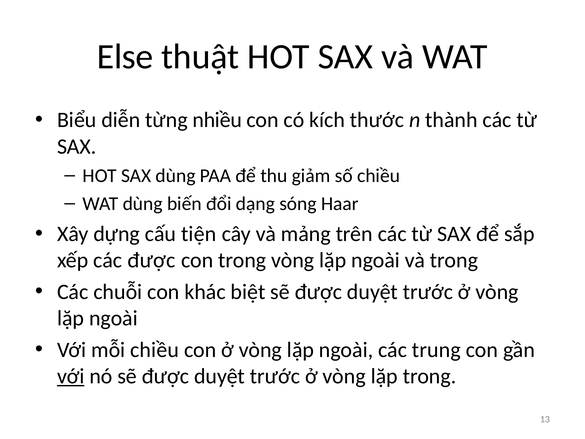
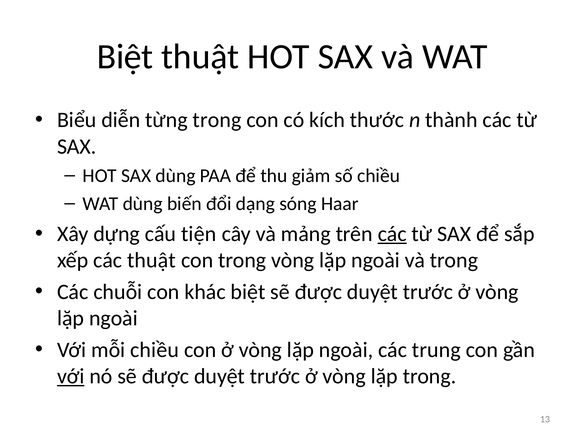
Else at (125, 57): Else -> Biệt
từng nhiều: nhiều -> trong
các at (392, 234) underline: none -> present
các được: được -> thuật
